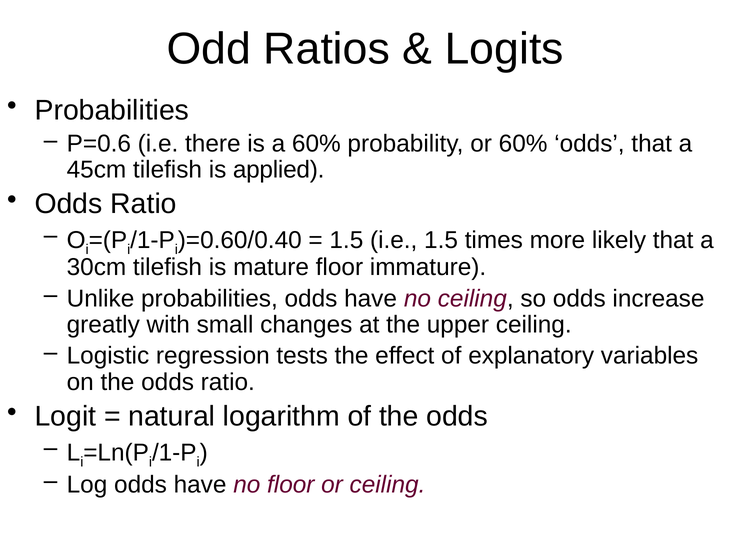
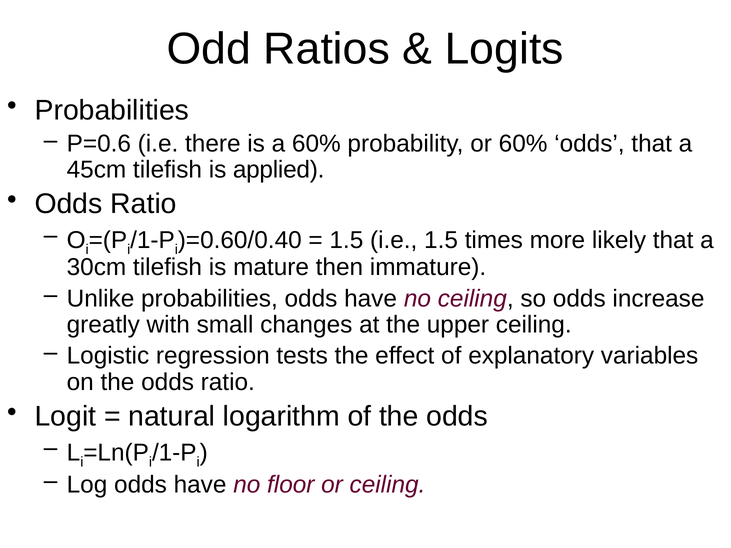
mature floor: floor -> then
